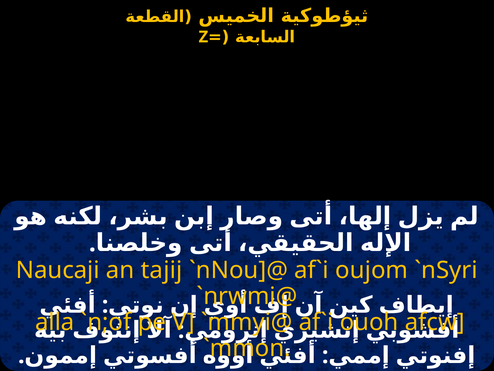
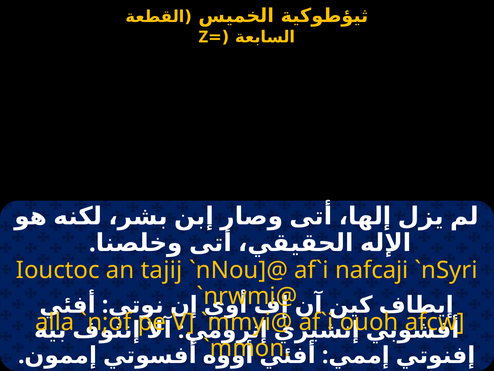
Naucaji: Naucaji -> Iouctoc
oujom: oujom -> nafcaji
